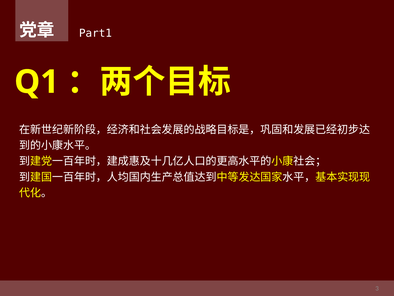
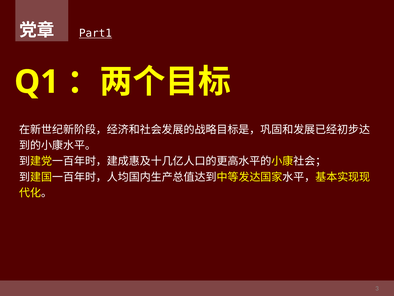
Part1 underline: none -> present
